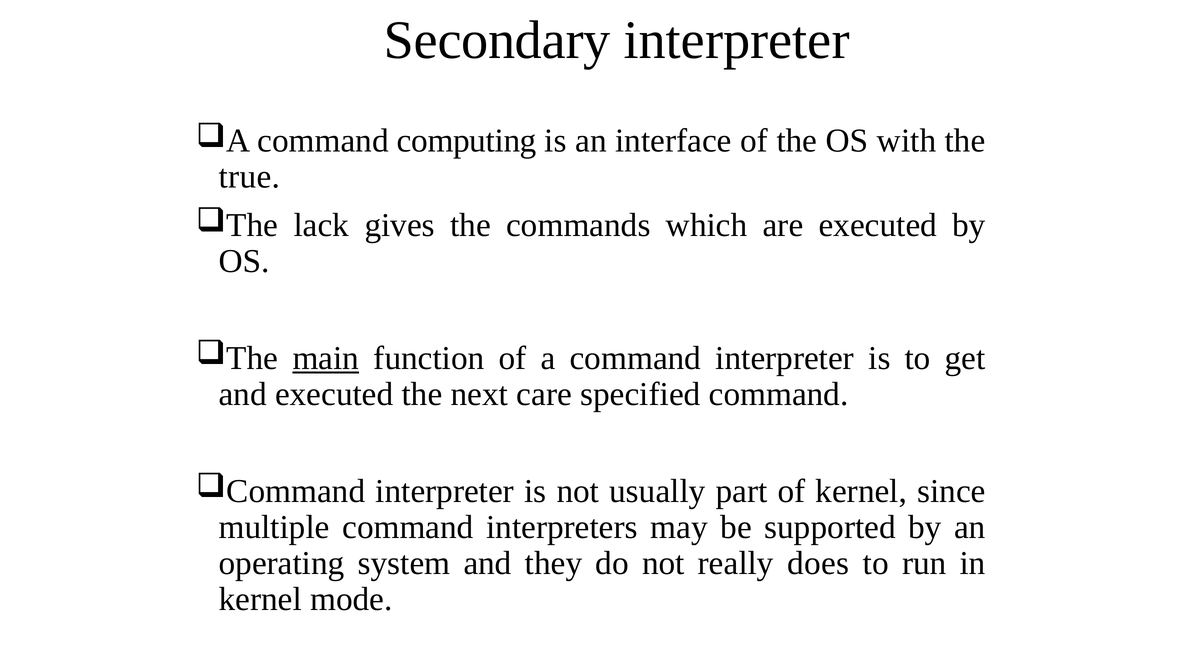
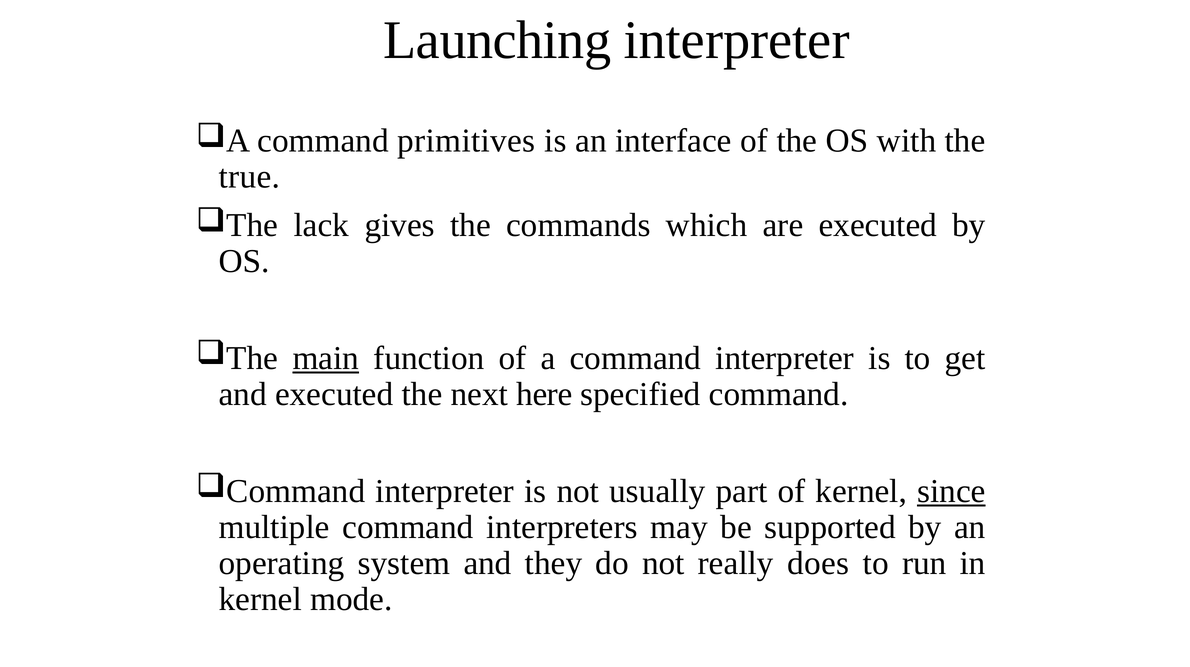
Secondary: Secondary -> Launching
computing: computing -> primitives
care: care -> here
since underline: none -> present
